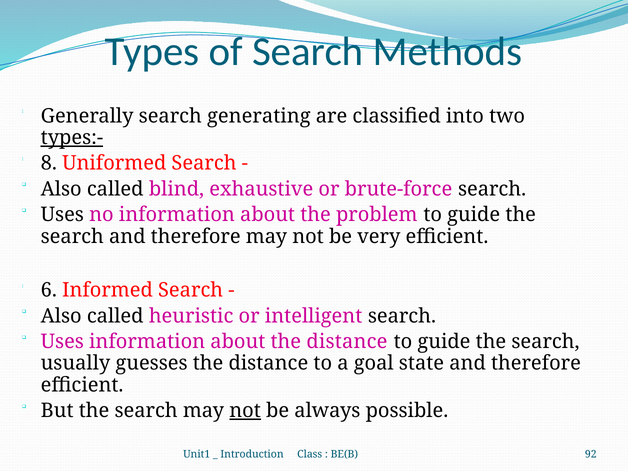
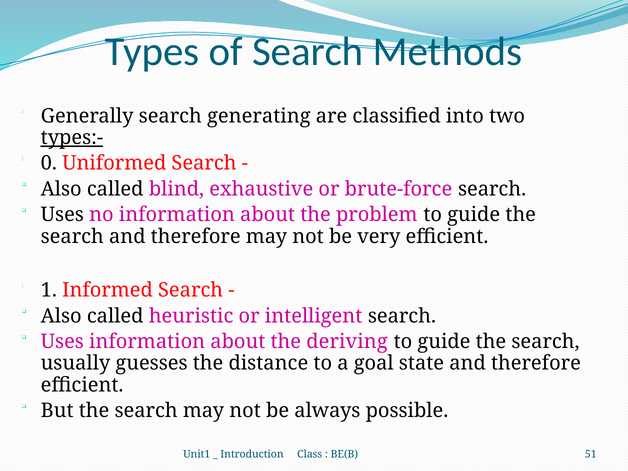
8: 8 -> 0
6: 6 -> 1
about the distance: distance -> deriving
not at (245, 411) underline: present -> none
92: 92 -> 51
